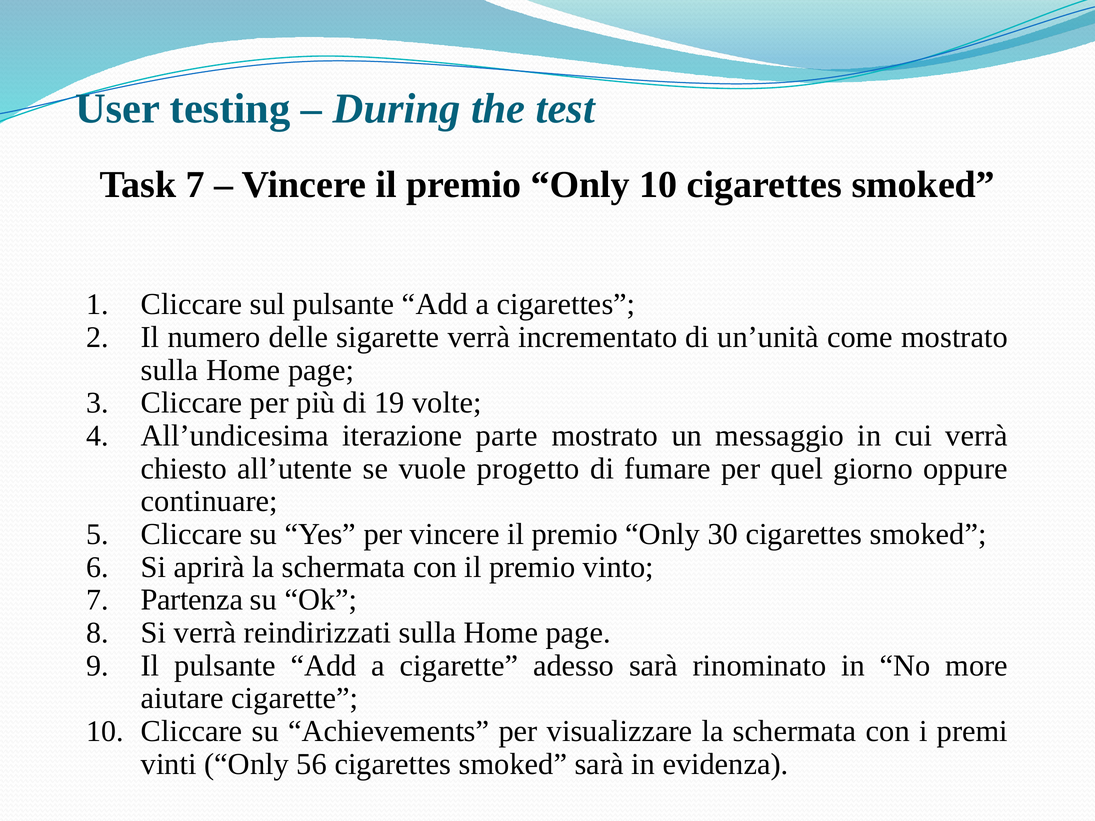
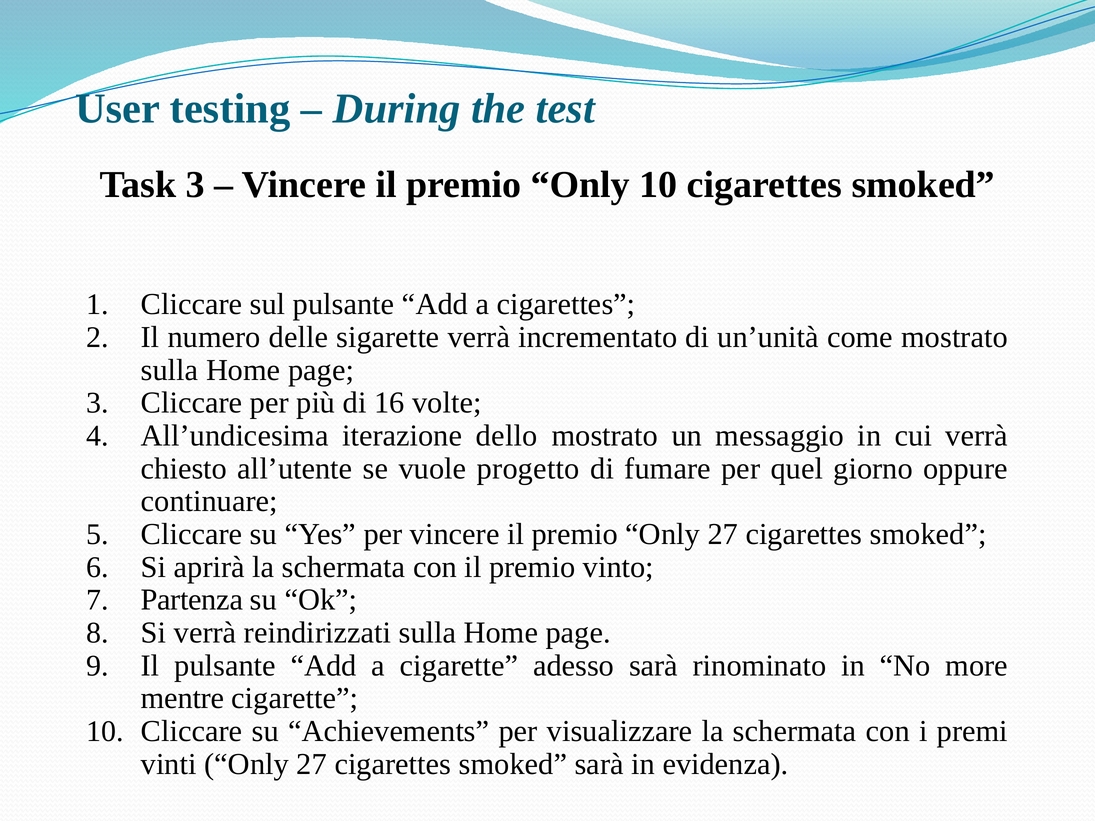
Task 7: 7 -> 3
19: 19 -> 16
parte: parte -> dello
premio Only 30: 30 -> 27
aiutare: aiutare -> mentre
vinti Only 56: 56 -> 27
